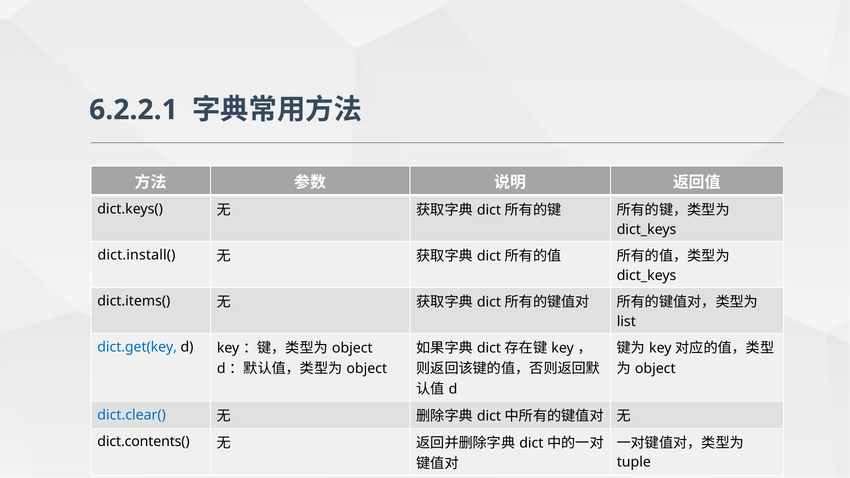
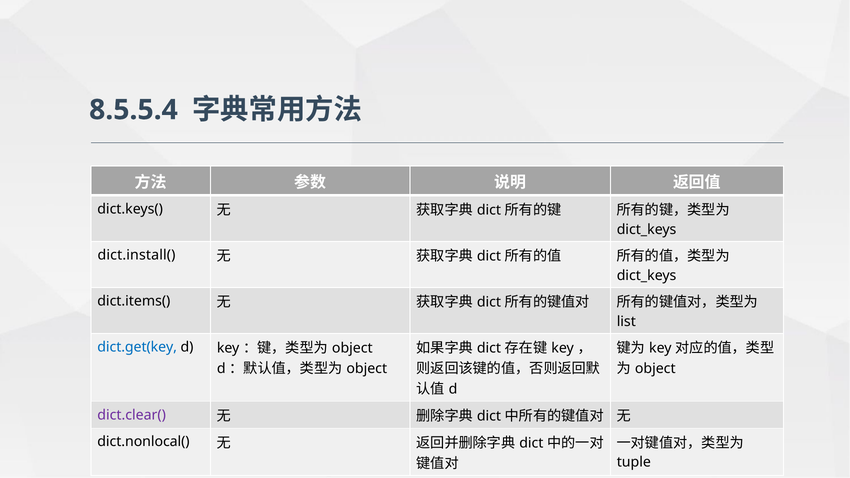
6.2.2.1: 6.2.2.1 -> 8.5.5.4
dict.clear( colour: blue -> purple
dict.contents(: dict.contents( -> dict.nonlocal(
